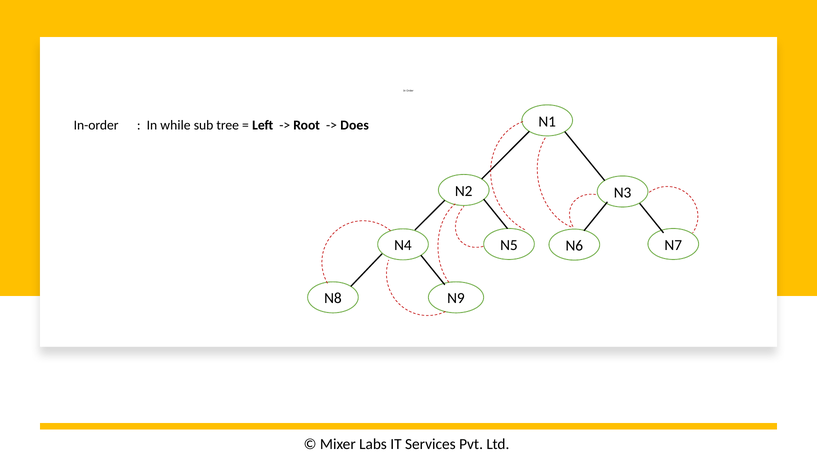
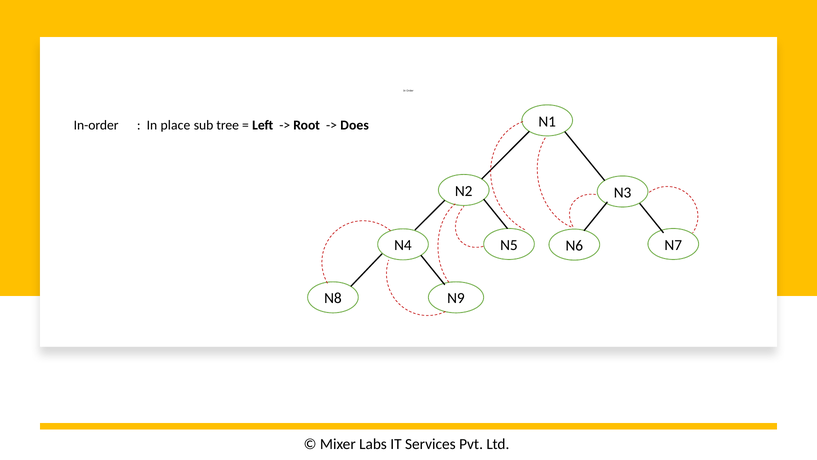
while: while -> place
